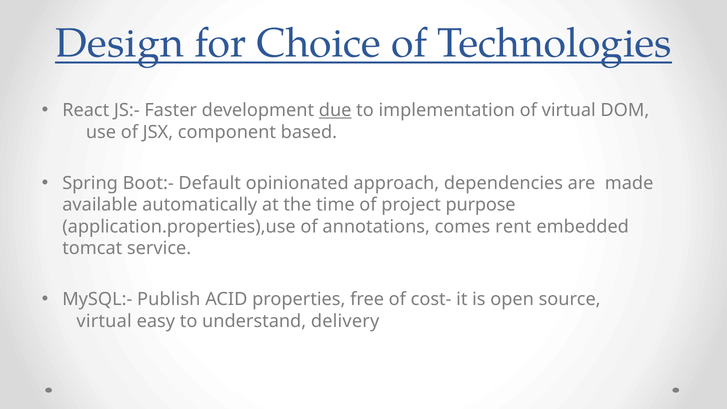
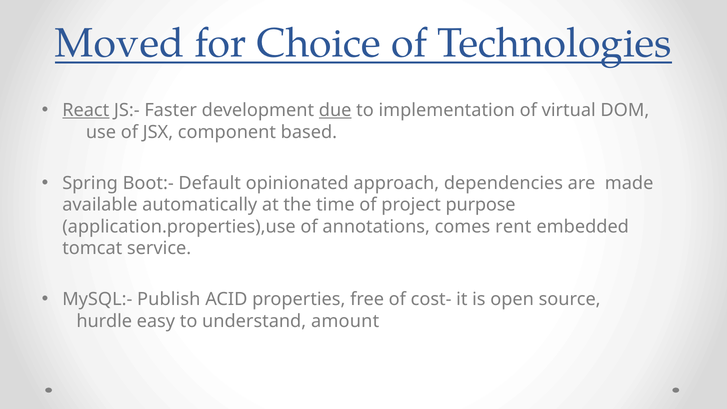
Design: Design -> Moved
React underline: none -> present
virtual at (104, 321): virtual -> hurdle
delivery: delivery -> amount
